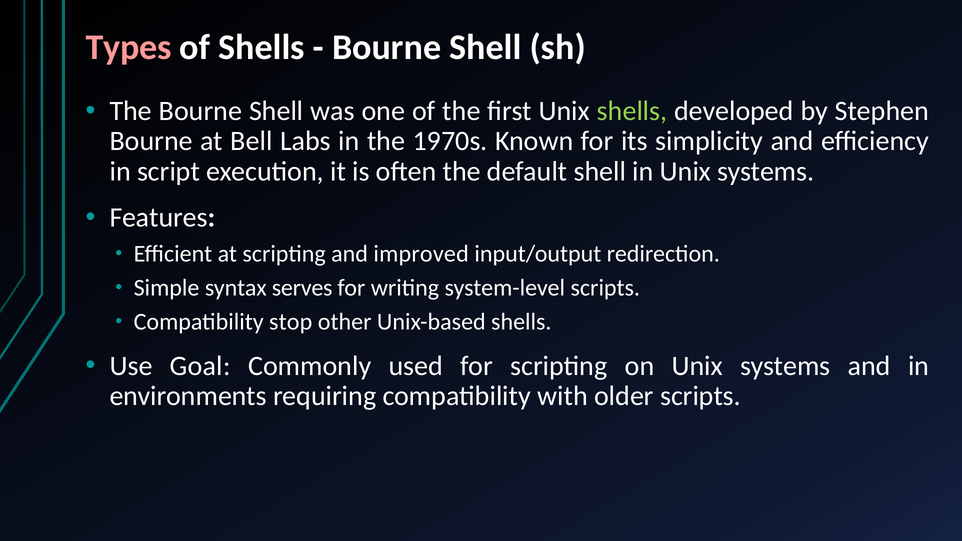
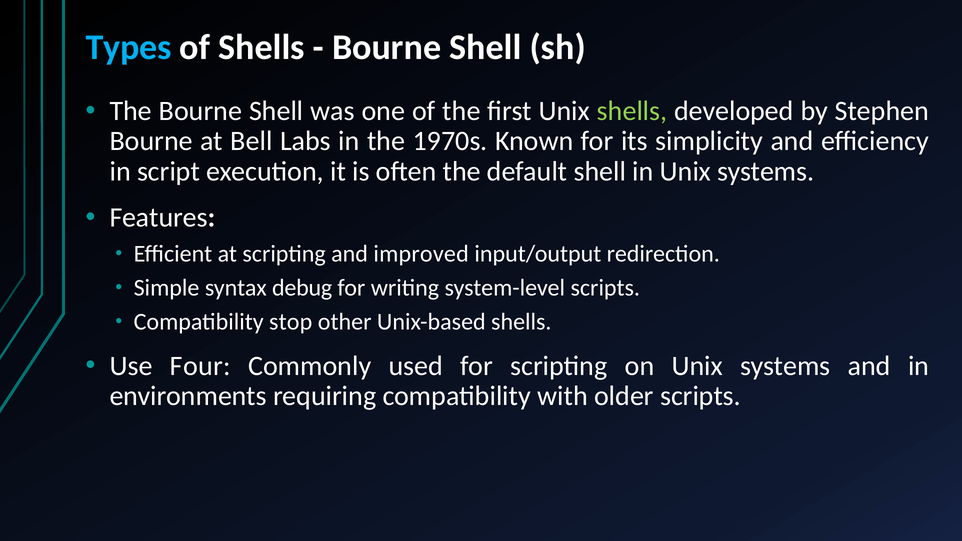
Types colour: pink -> light blue
serves: serves -> debug
Goal: Goal -> Four
